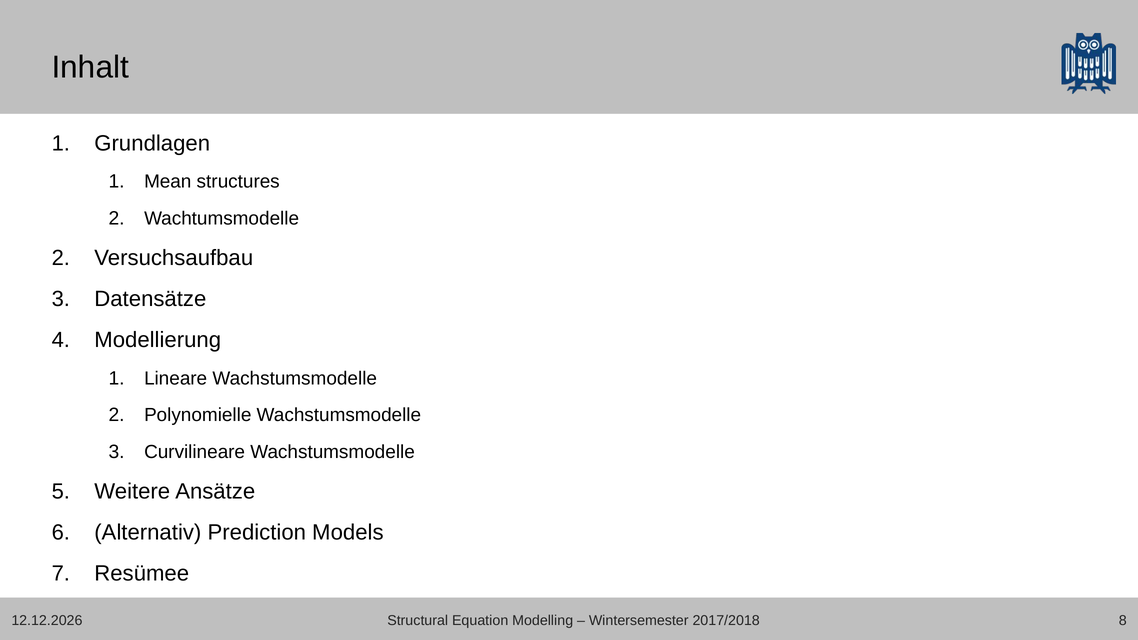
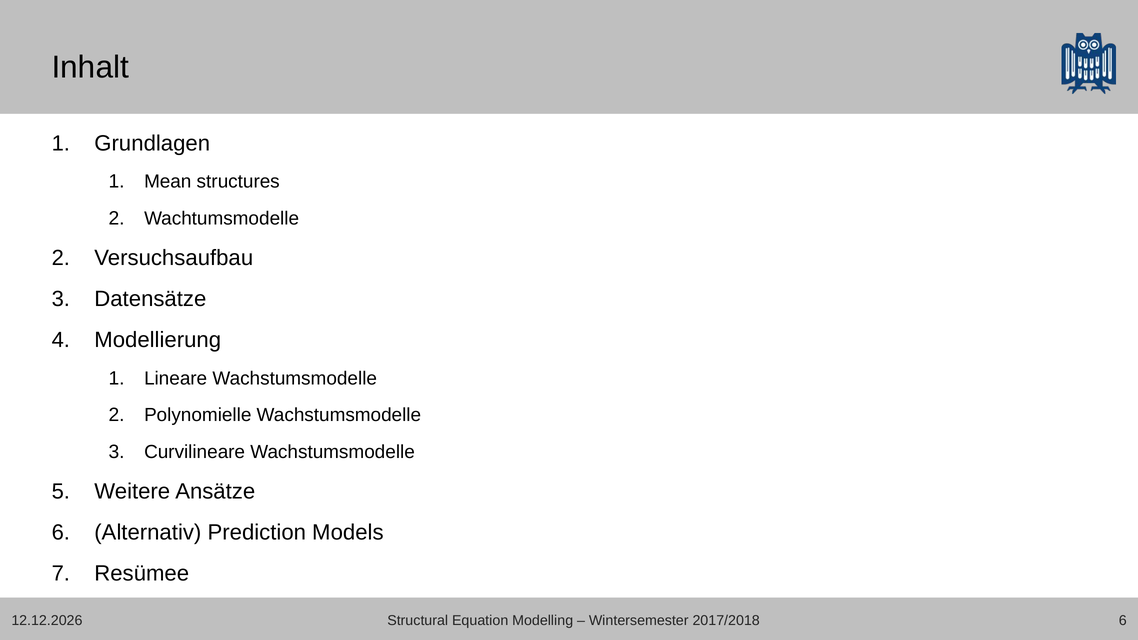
8 at (1123, 621): 8 -> 6
